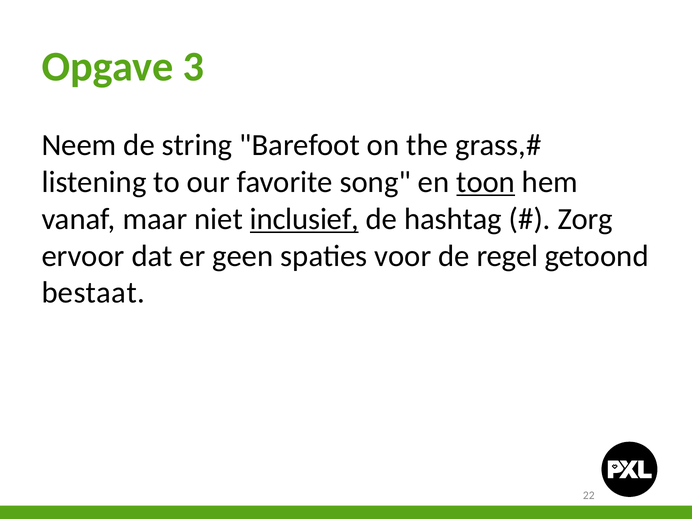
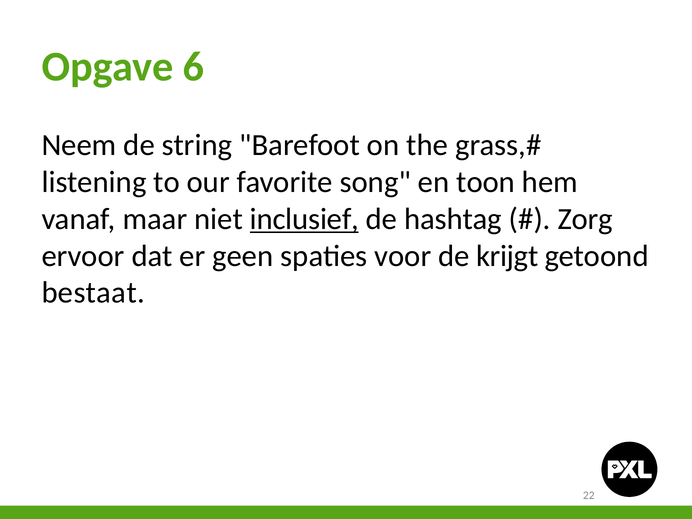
3: 3 -> 6
toon underline: present -> none
regel: regel -> krijgt
